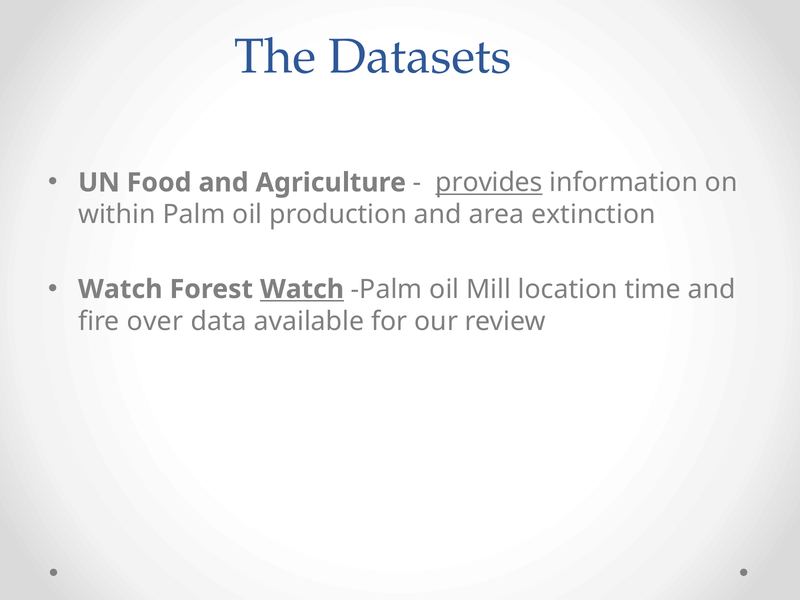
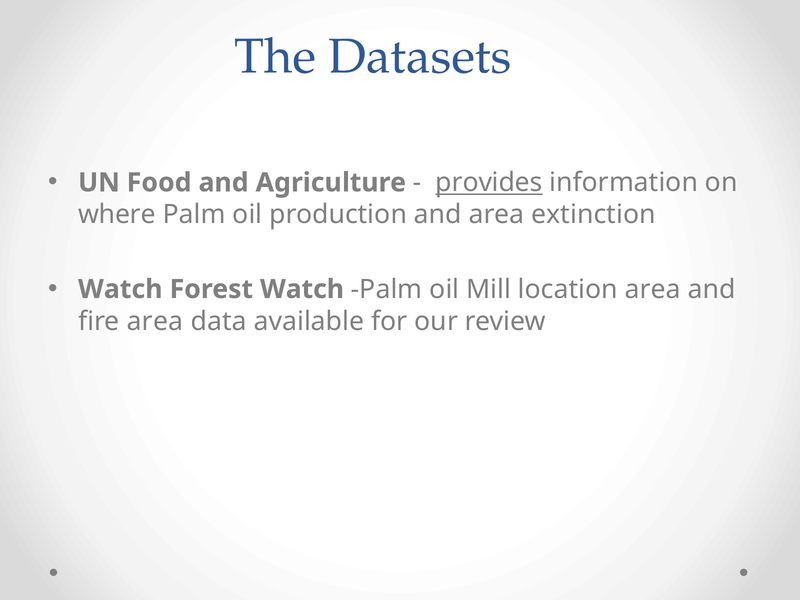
within: within -> where
Watch at (302, 289) underline: present -> none
location time: time -> area
fire over: over -> area
